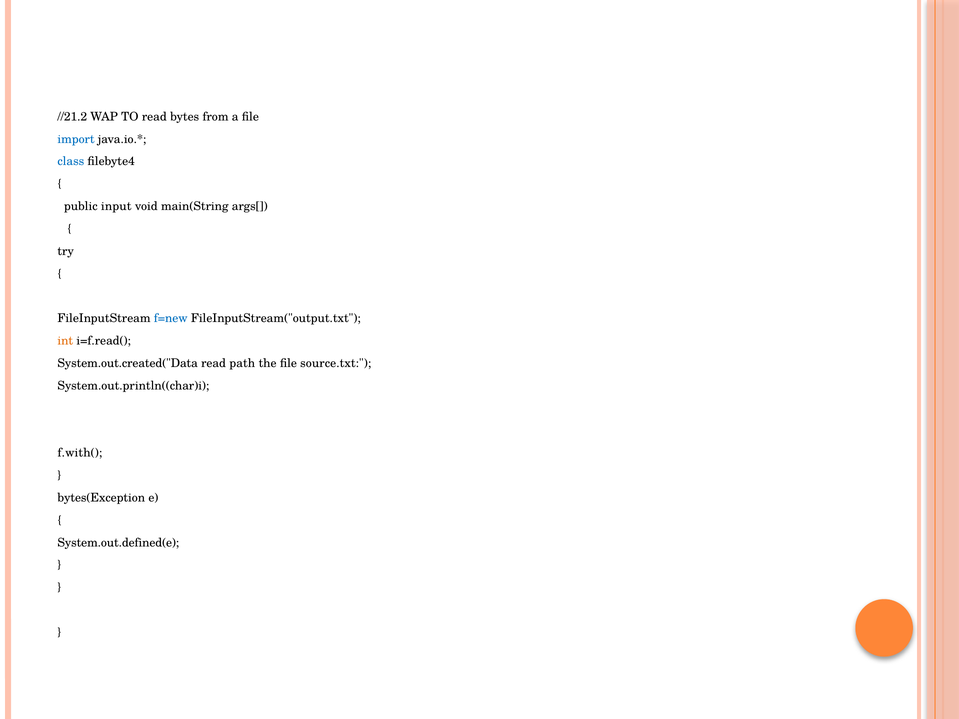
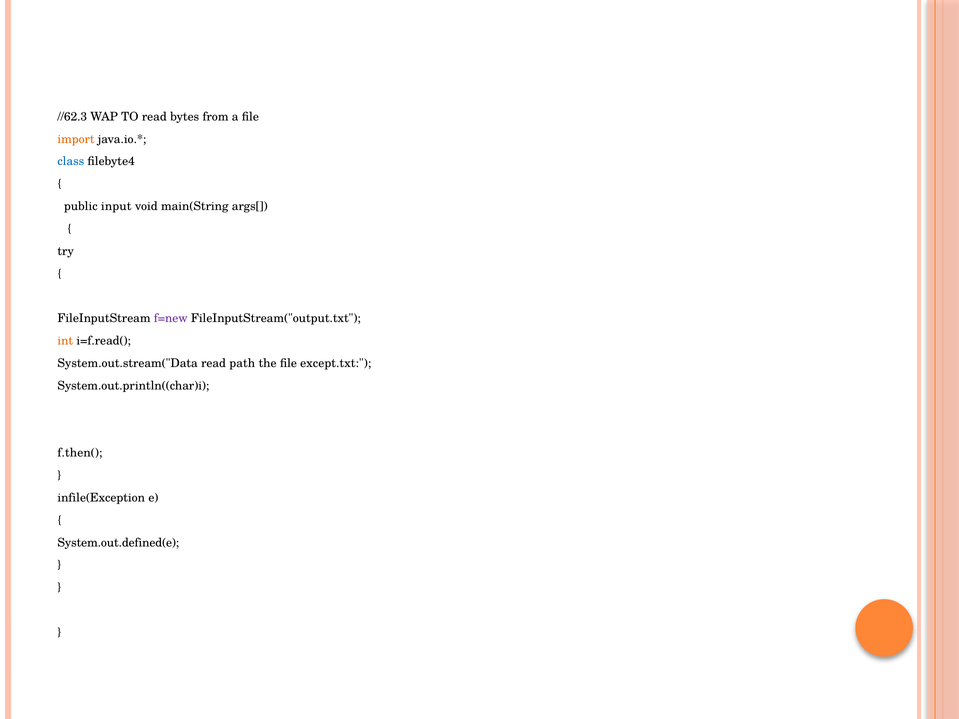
//21.2: //21.2 -> //62.3
import colour: blue -> orange
f=new colour: blue -> purple
System.out.created("Data: System.out.created("Data -> System.out.stream("Data
source.txt: source.txt -> except.txt
f.with(: f.with( -> f.then(
bytes(Exception: bytes(Exception -> infile(Exception
